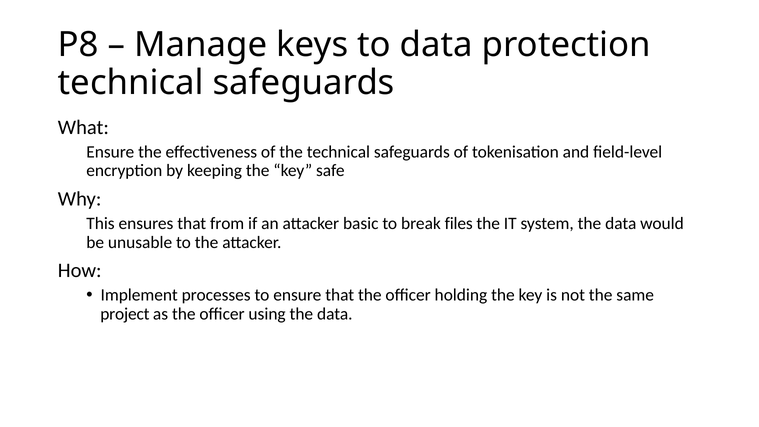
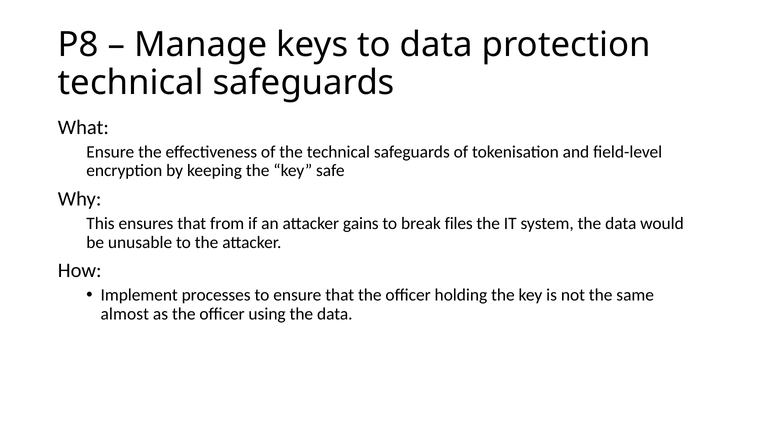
basic: basic -> gains
project: project -> almost
